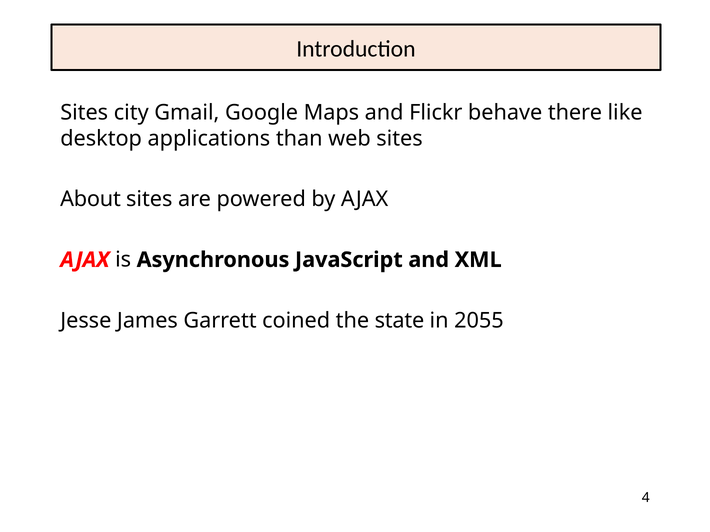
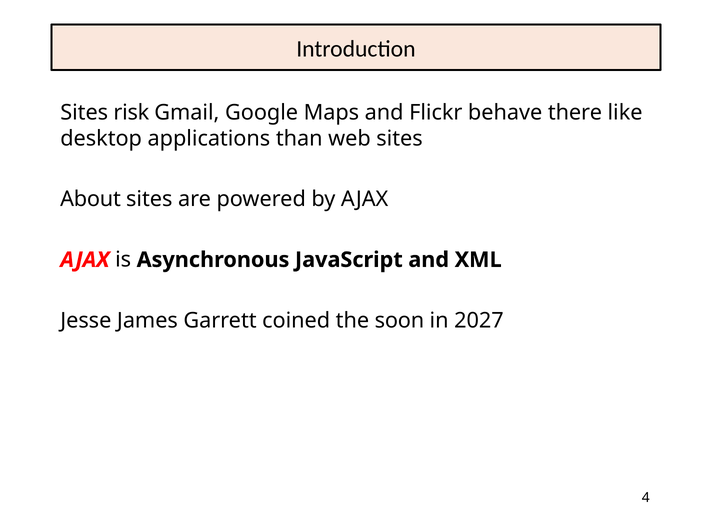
city: city -> risk
state: state -> soon
2055: 2055 -> 2027
